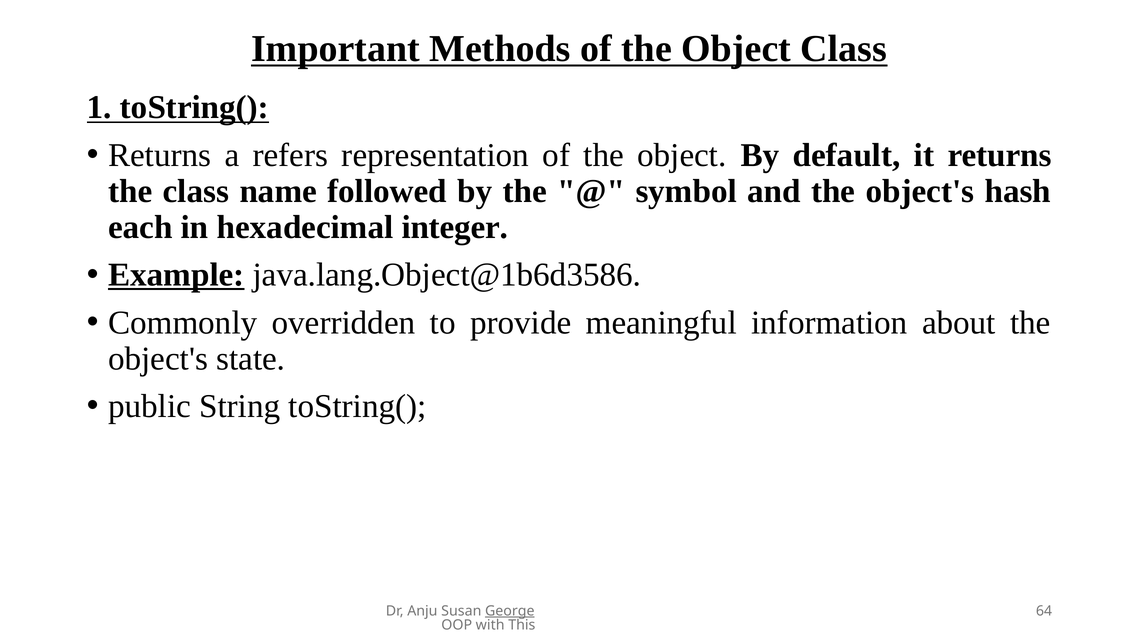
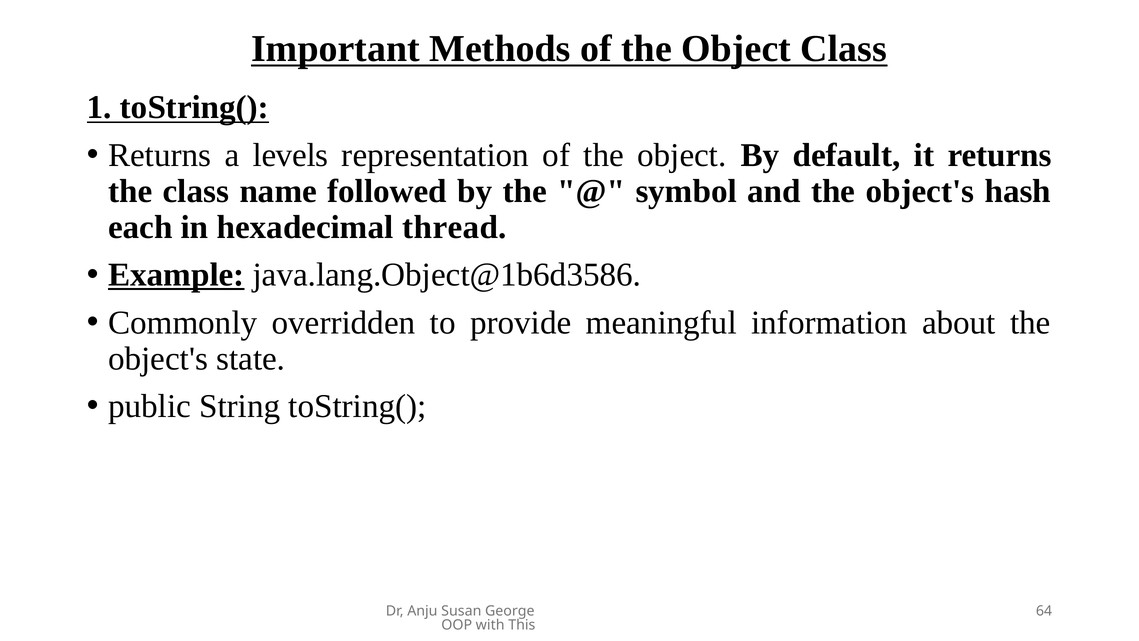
refers: refers -> levels
integer: integer -> thread
George underline: present -> none
